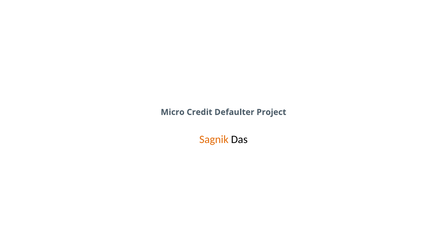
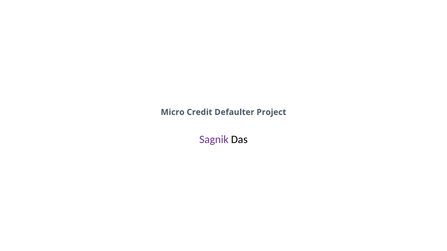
Sagnik colour: orange -> purple
